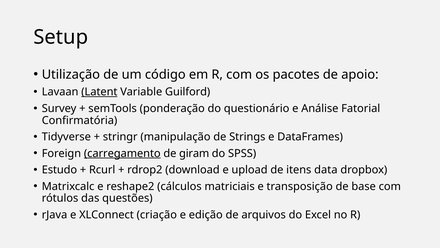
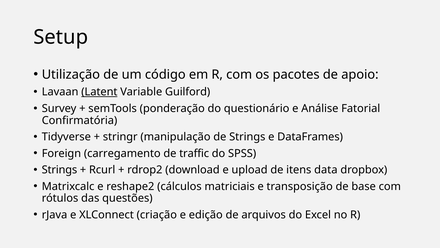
carregamento underline: present -> none
giram: giram -> traffic
Estudo at (59, 170): Estudo -> Strings
